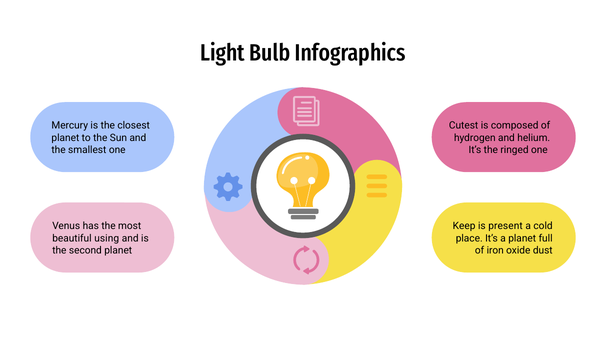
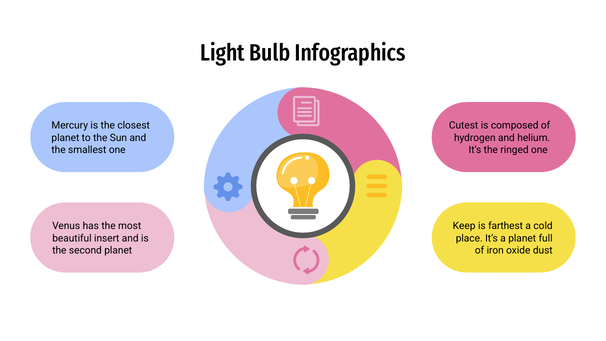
present: present -> farthest
using: using -> insert
